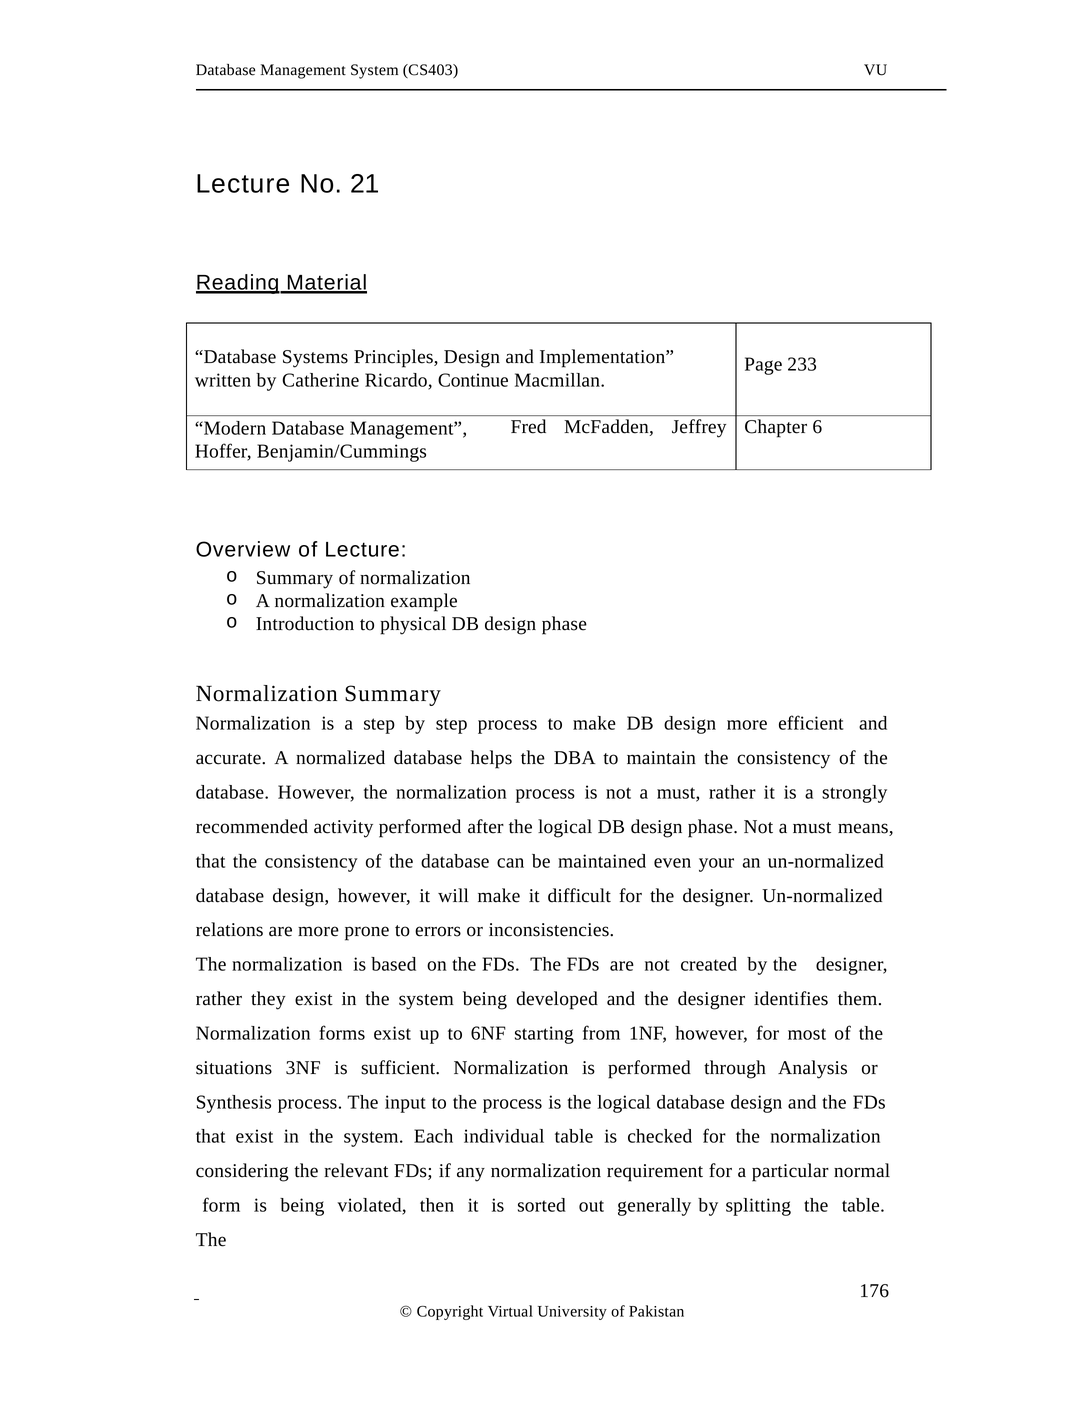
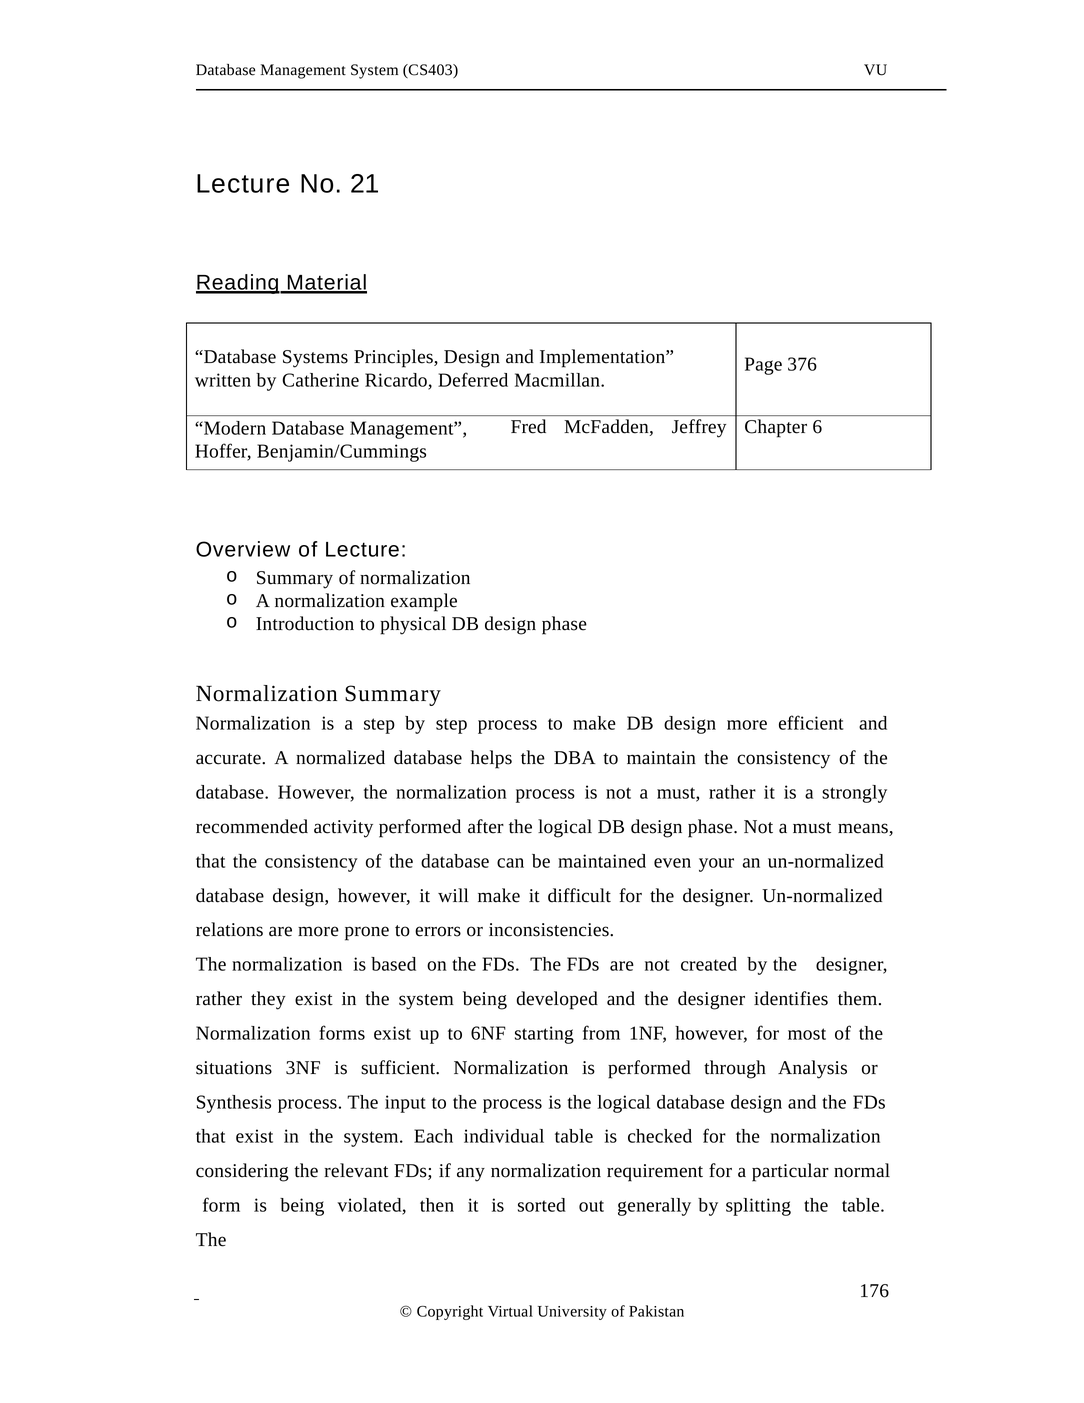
233: 233 -> 376
Continue: Continue -> Deferred
